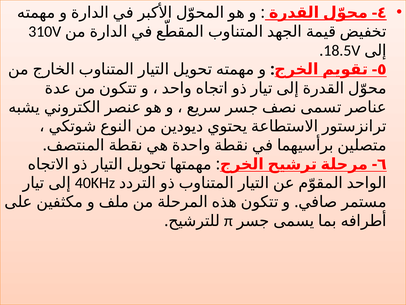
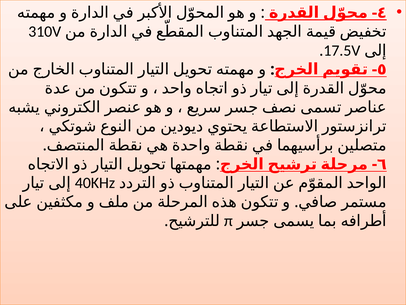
18.5V: 18.5V -> 17.5V
